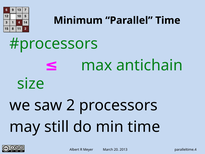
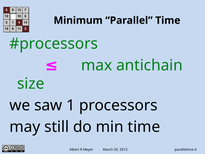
2: 2 -> 1
